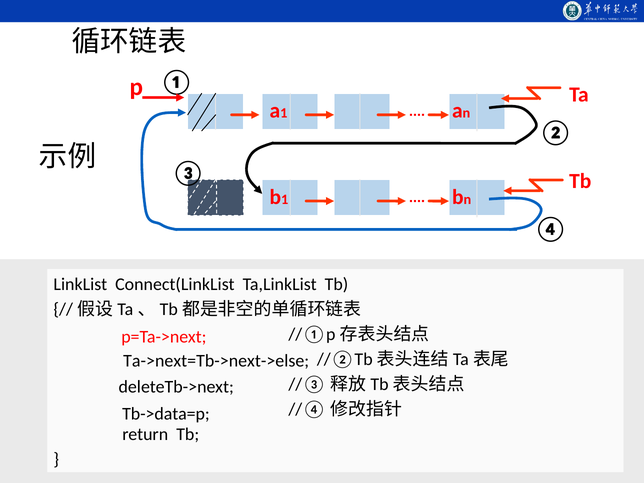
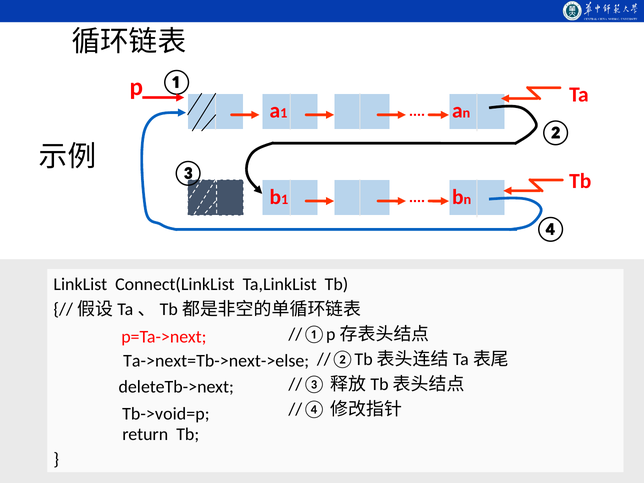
Tb->data=p: Tb->data=p -> Tb->void=p
